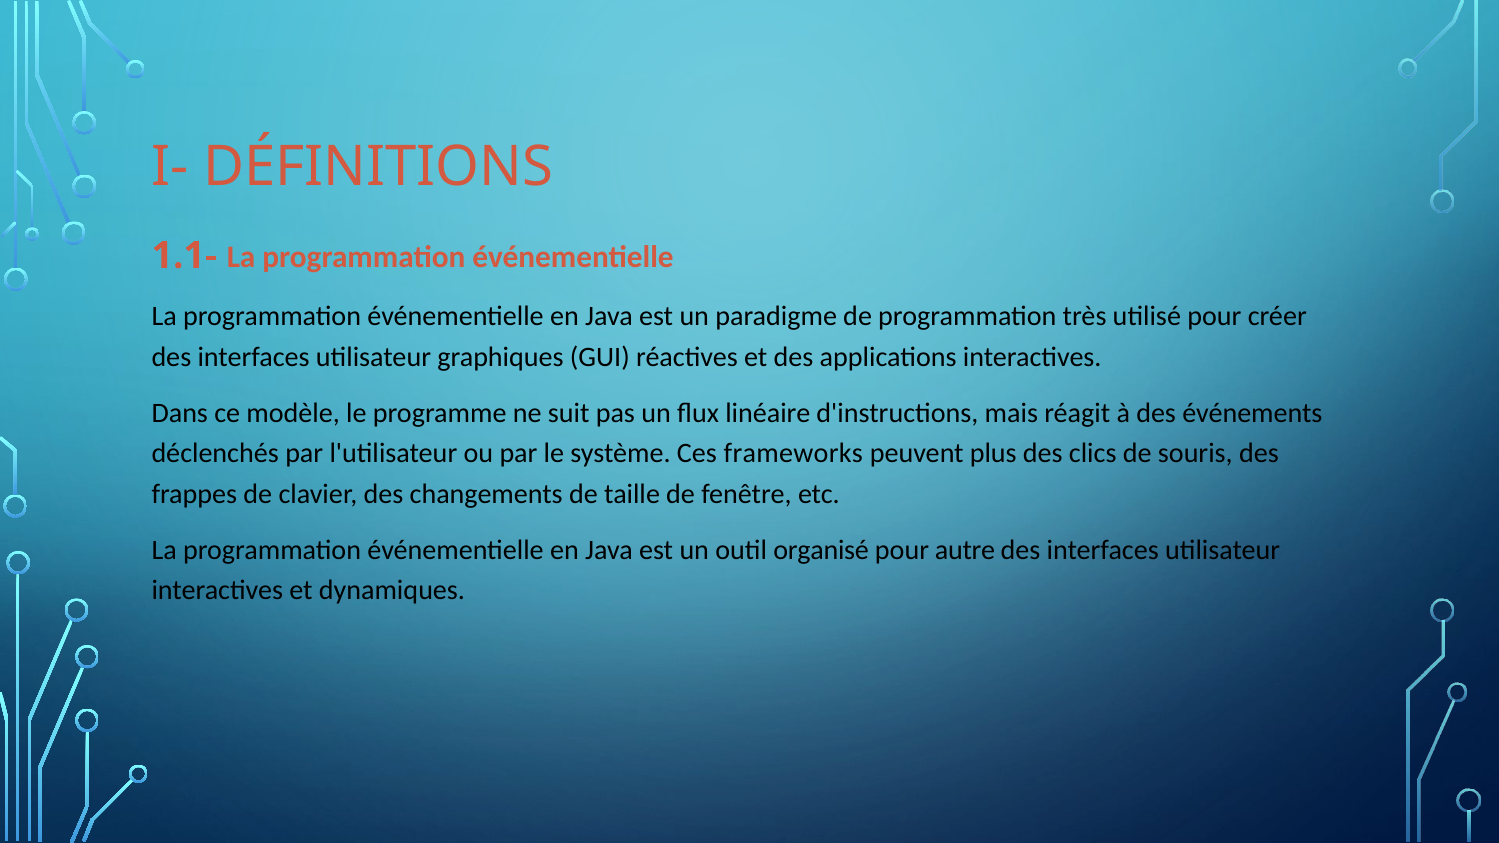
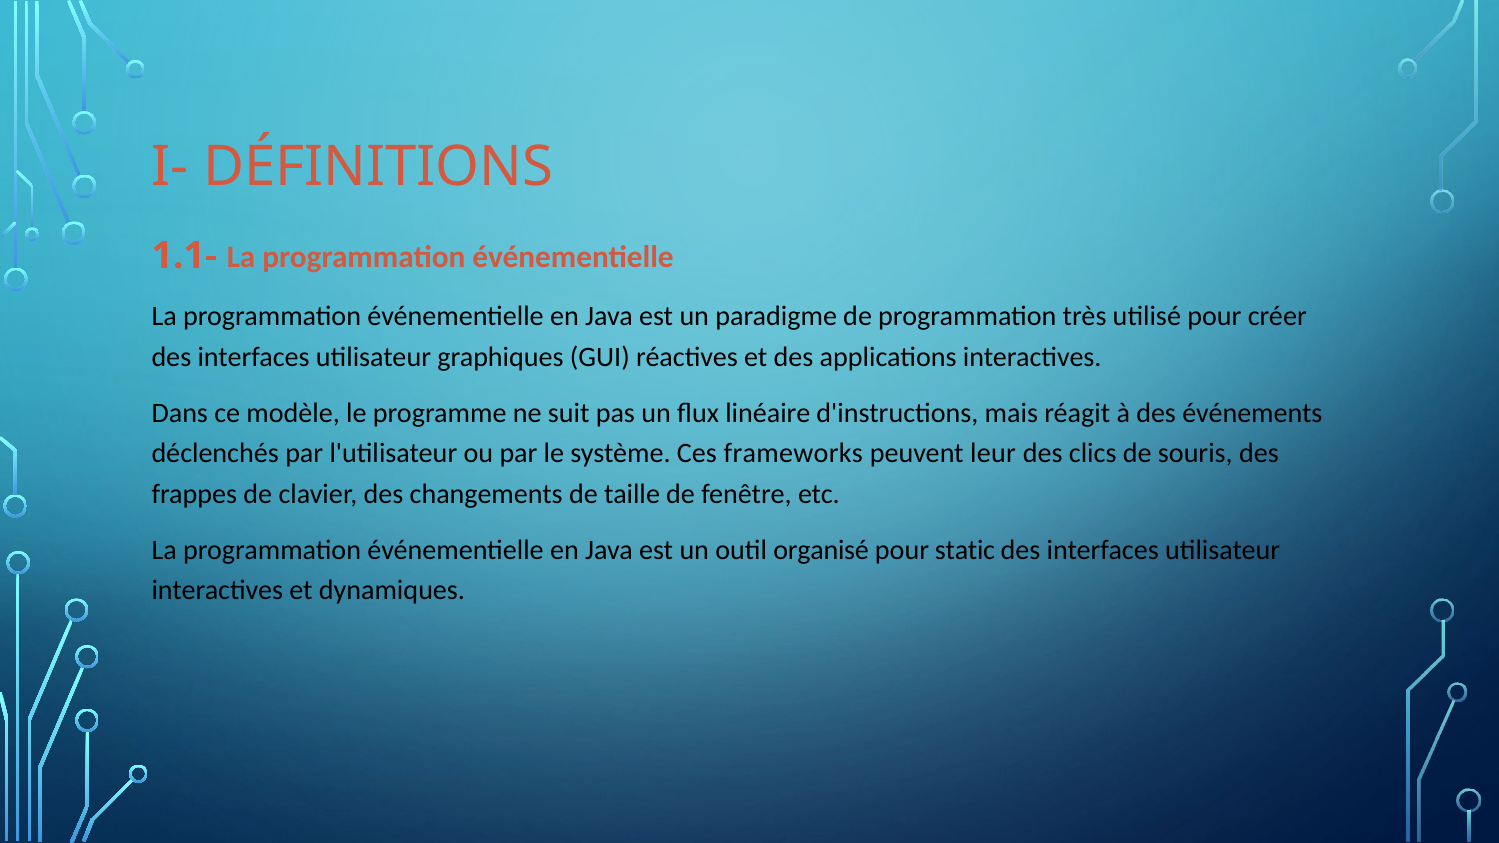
plus: plus -> leur
autre: autre -> static
